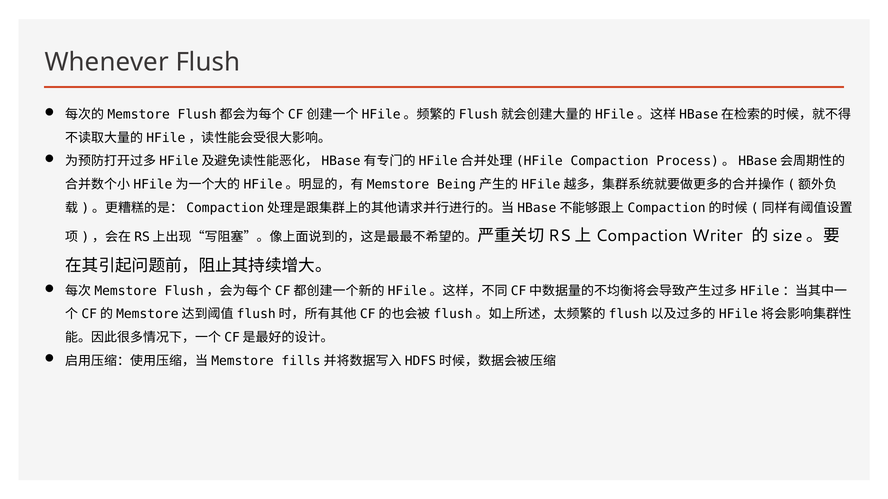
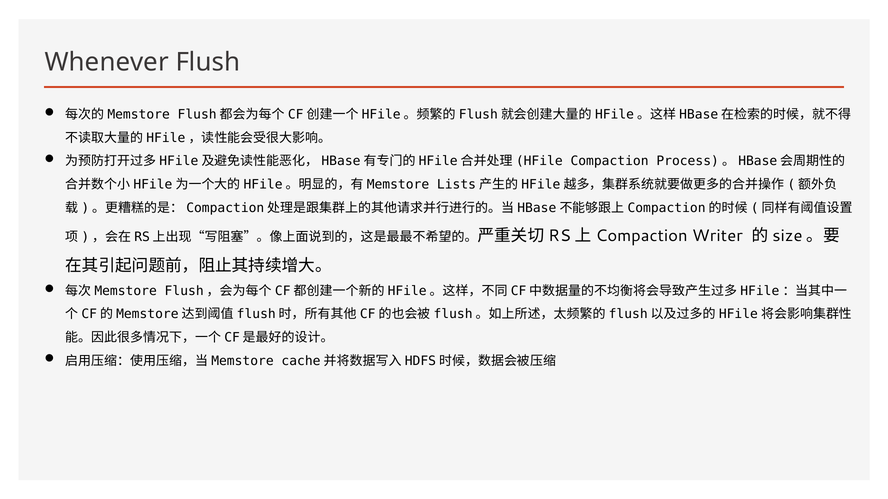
Being: Being -> Lists
fills: fills -> cache
